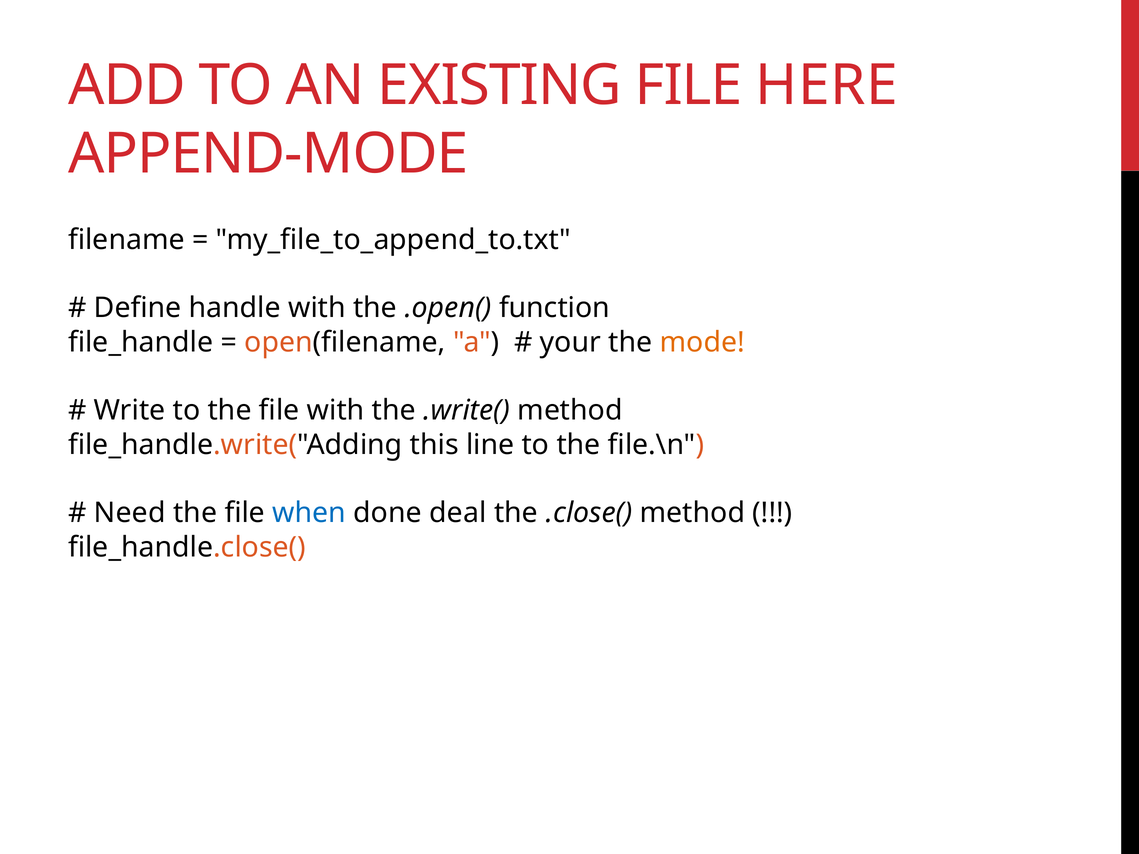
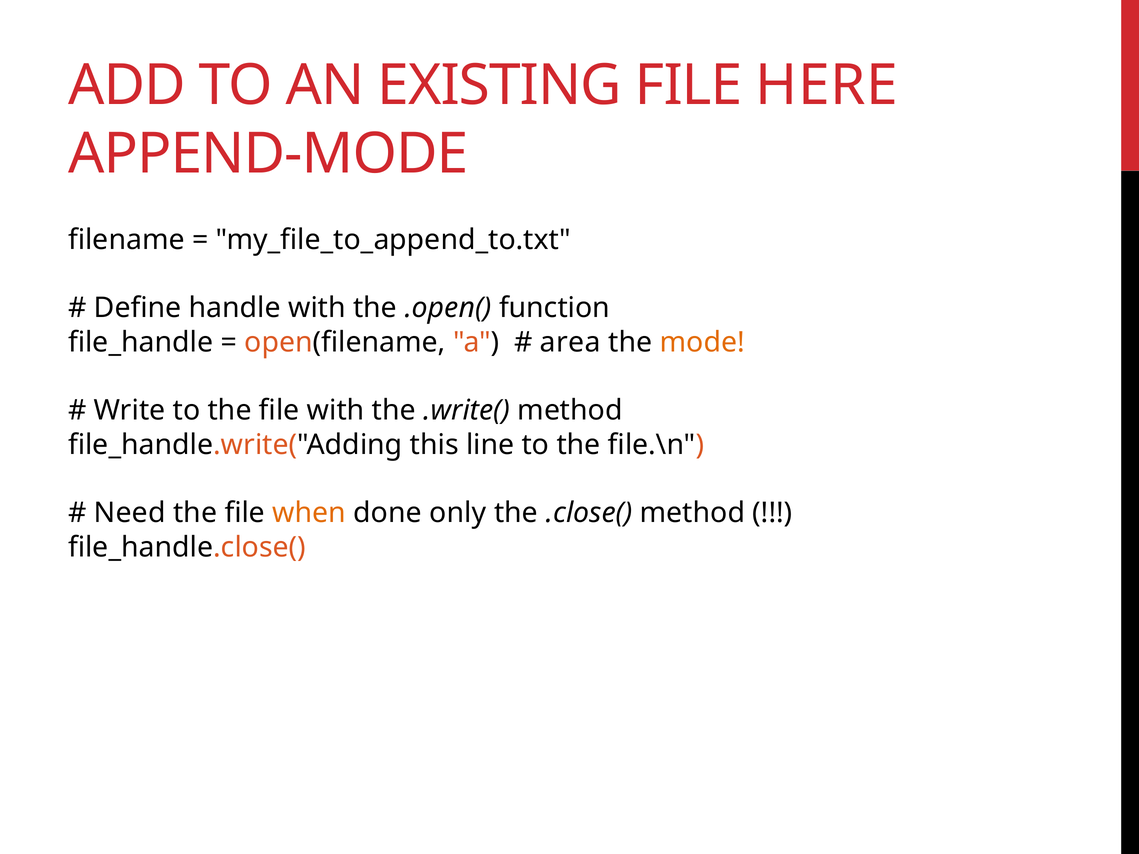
your: your -> area
when colour: blue -> orange
deal: deal -> only
